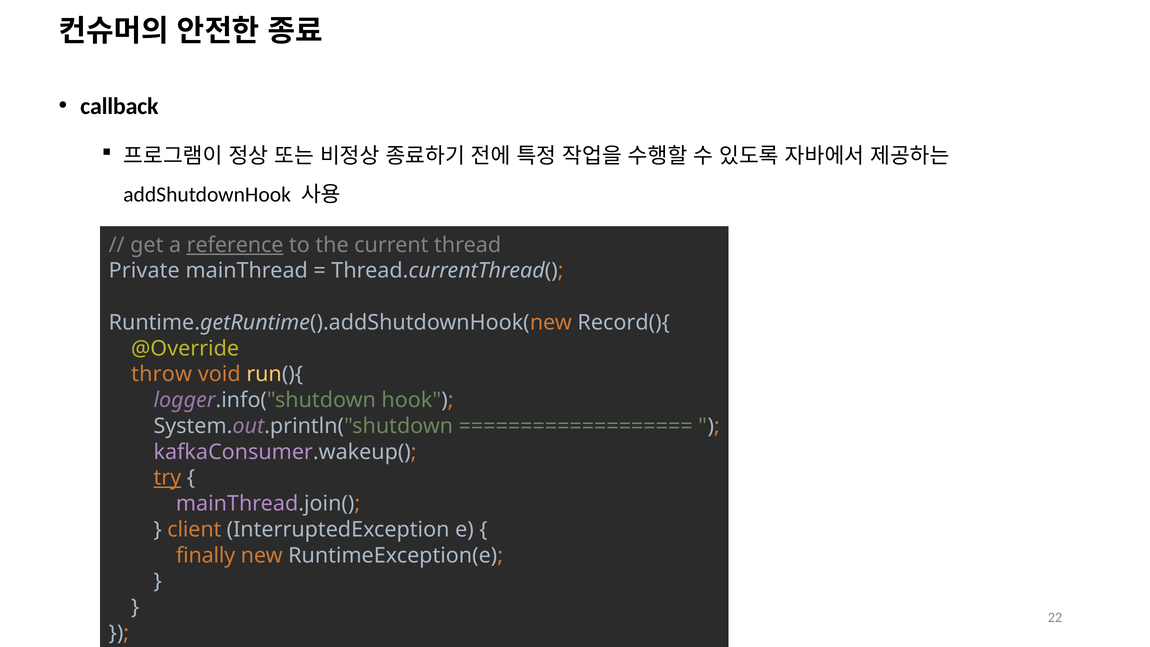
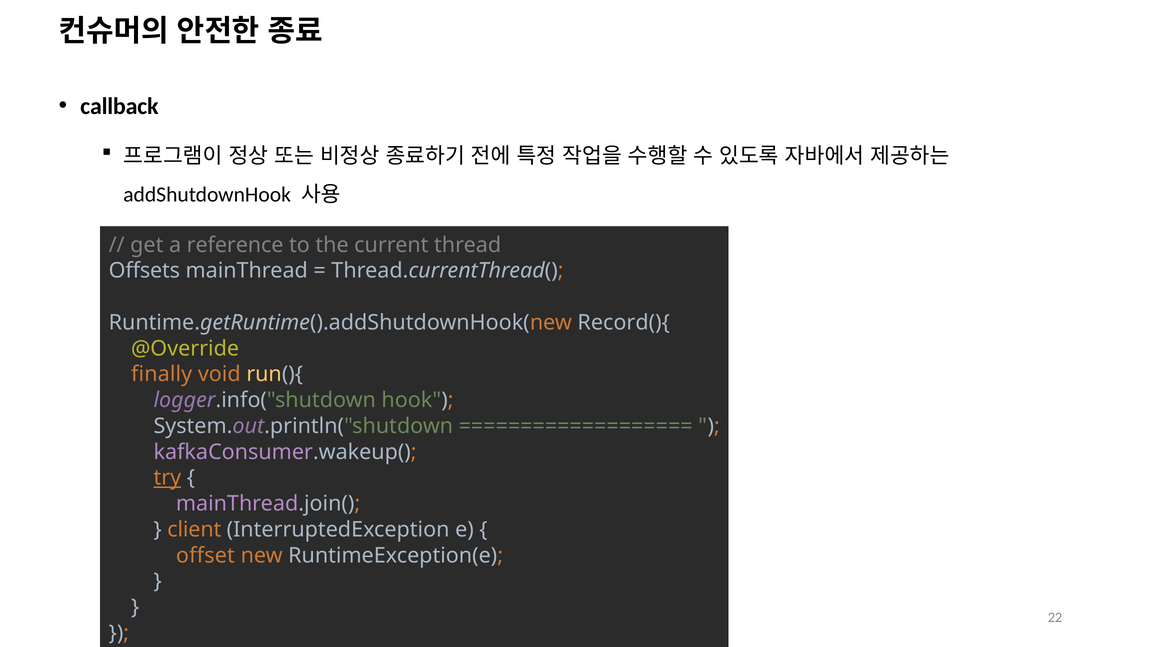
reference underline: present -> none
Private: Private -> Offsets
throw: throw -> finally
finally: finally -> offset
